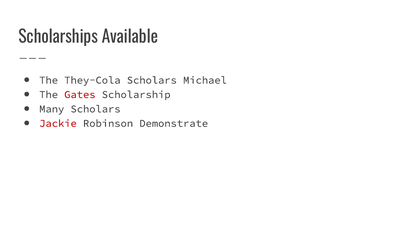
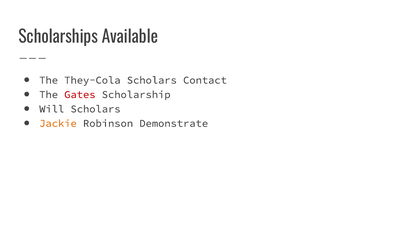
Michael: Michael -> Contact
Many: Many -> Will
Jackie colour: red -> orange
